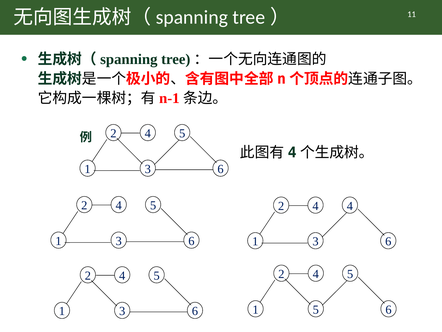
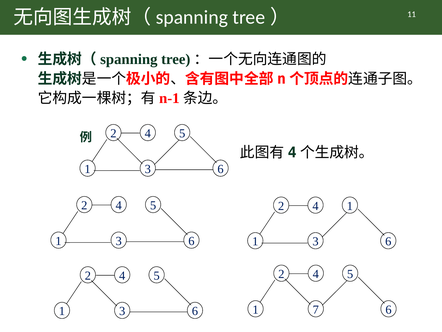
4 4: 4 -> 1
1 5: 5 -> 7
